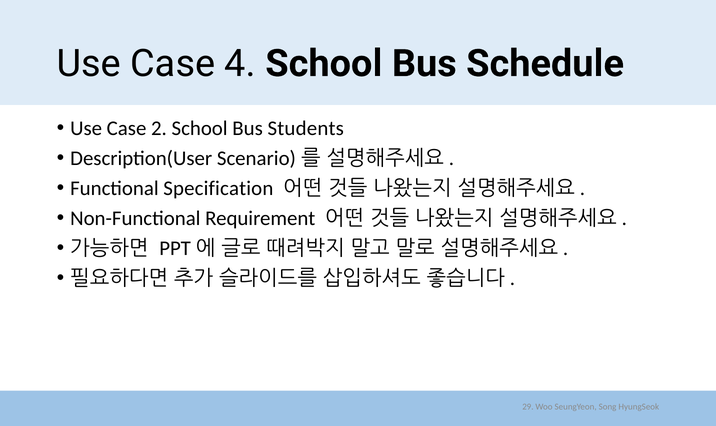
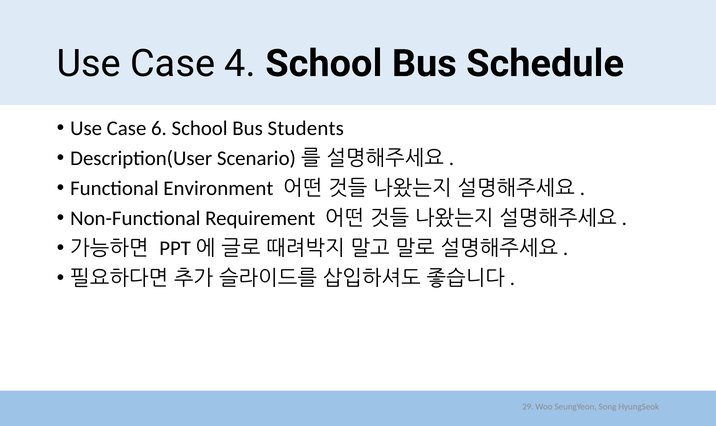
2: 2 -> 6
Specification: Specification -> Environment
